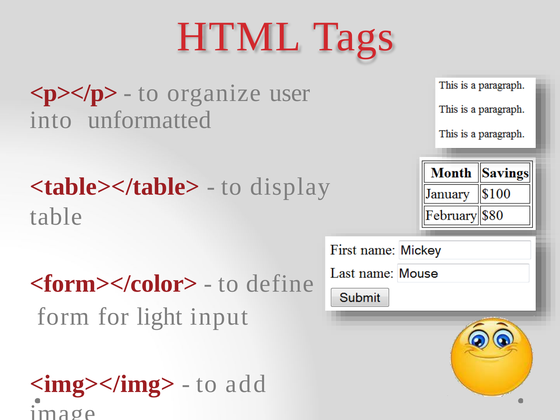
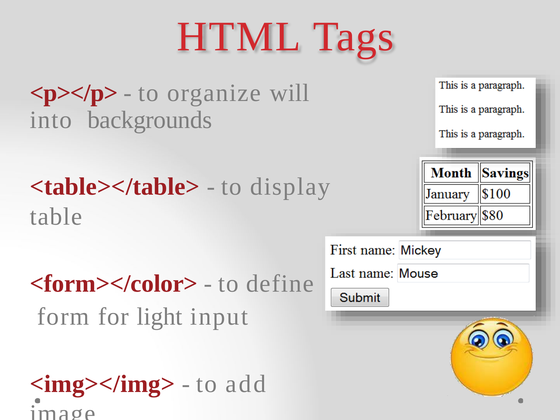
user: user -> will
unformatted: unformatted -> backgrounds
